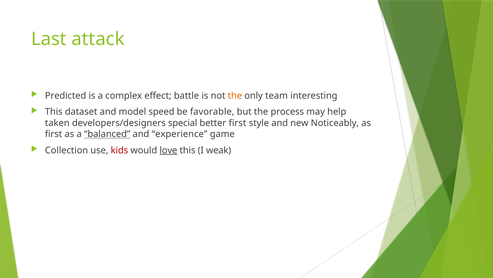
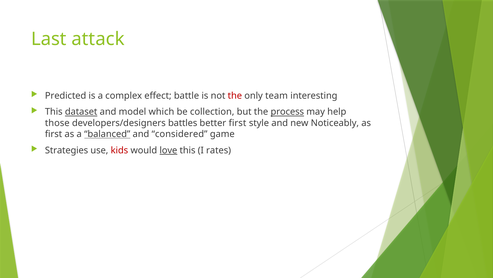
the at (235, 95) colour: orange -> red
dataset underline: none -> present
speed: speed -> which
favorable: favorable -> collection
process underline: none -> present
taken: taken -> those
special: special -> battles
experience: experience -> considered
Collection: Collection -> Strategies
weak: weak -> rates
